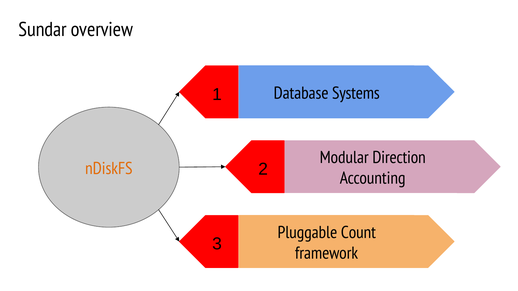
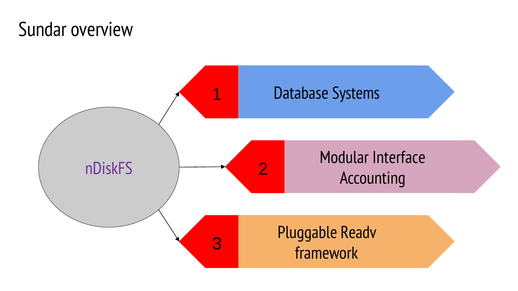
Direction: Direction -> Interface
nDiskFS colour: orange -> purple
Count: Count -> Readv
